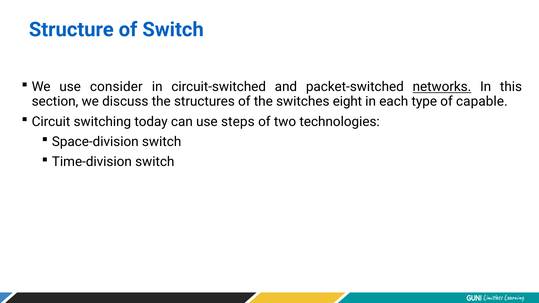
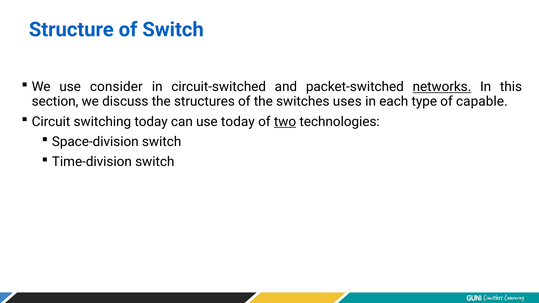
eight: eight -> uses
use steps: steps -> today
two underline: none -> present
